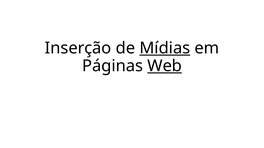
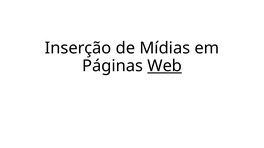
Mídias underline: present -> none
